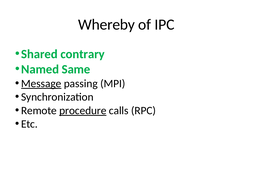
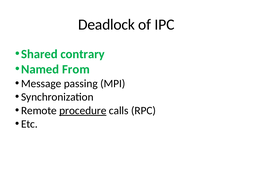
Whereby: Whereby -> Deadlock
Same: Same -> From
Message underline: present -> none
